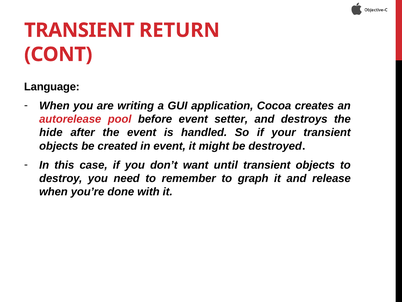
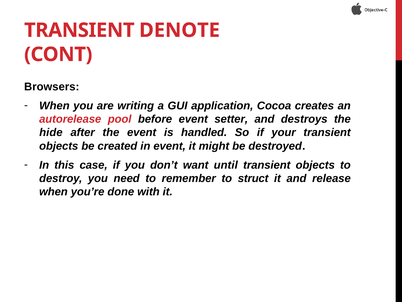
RETURN: RETURN -> DENOTE
Language: Language -> Browsers
graph: graph -> struct
